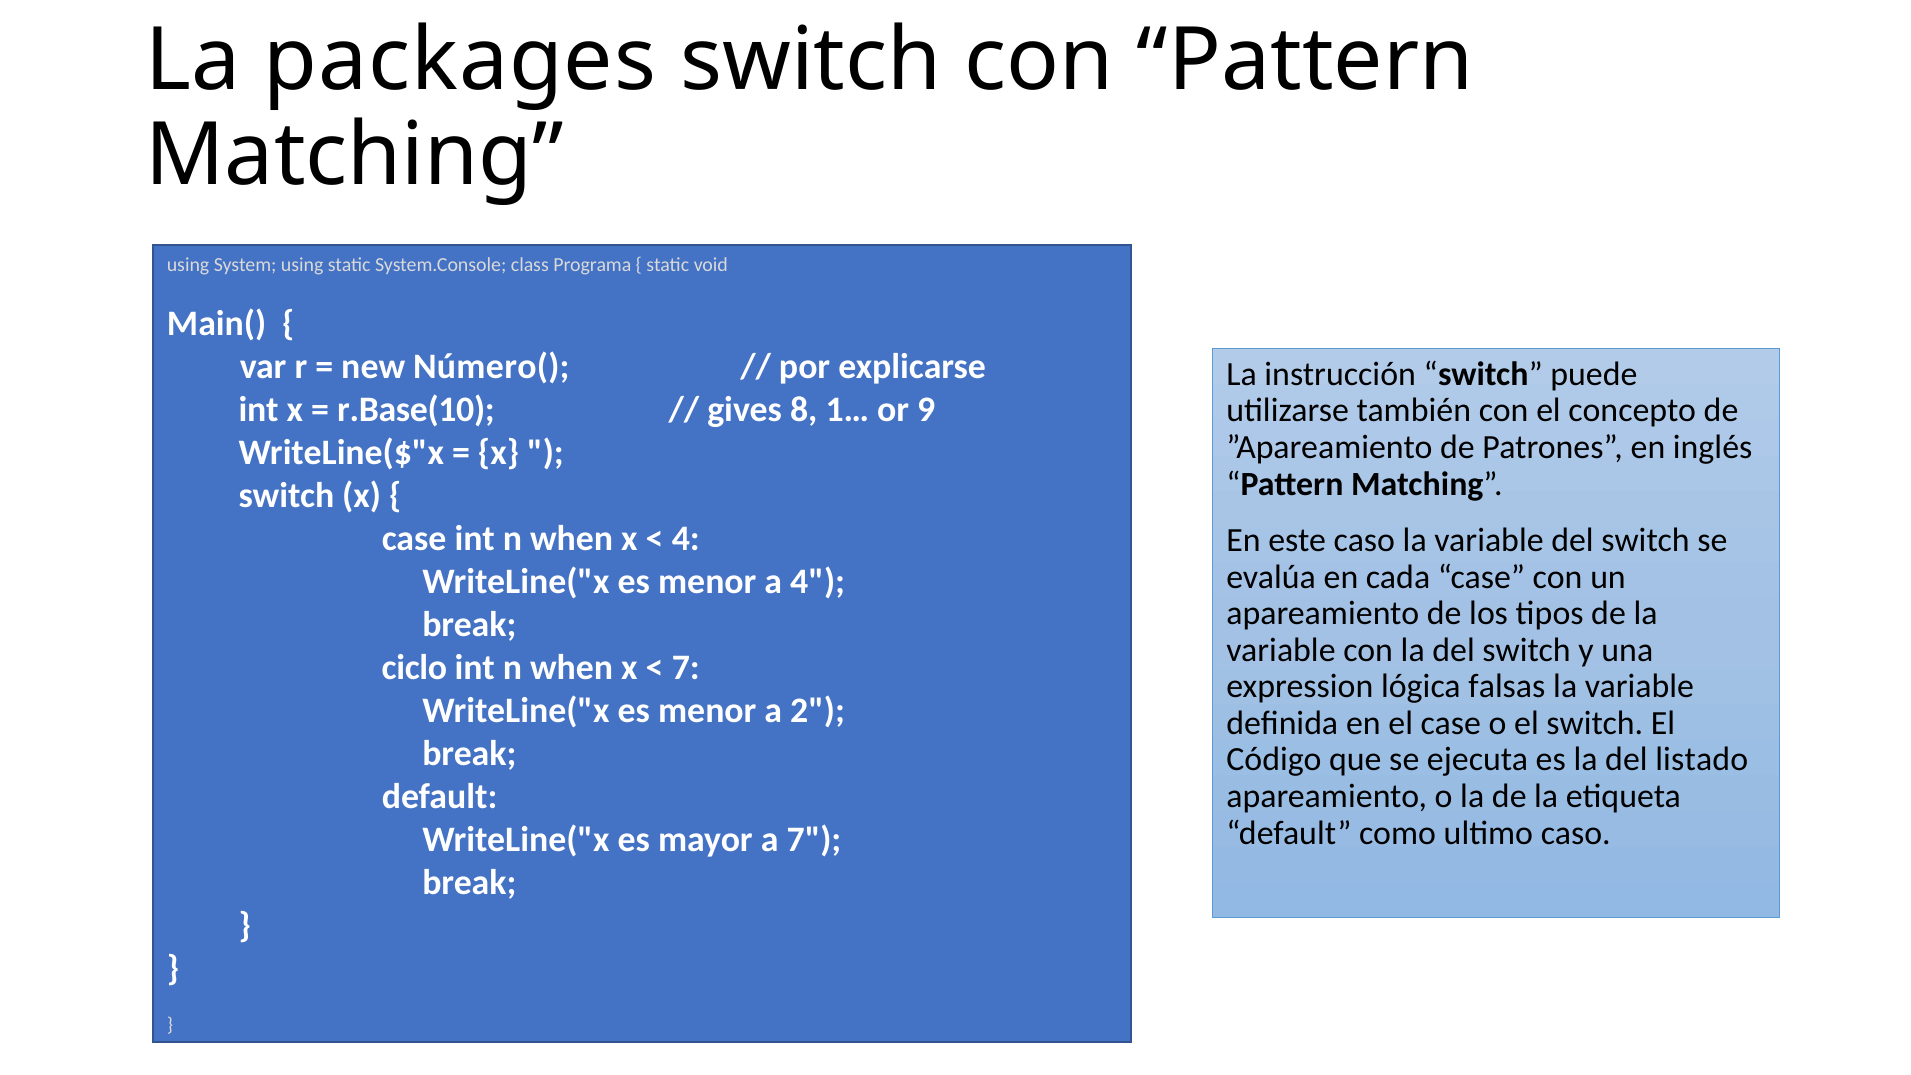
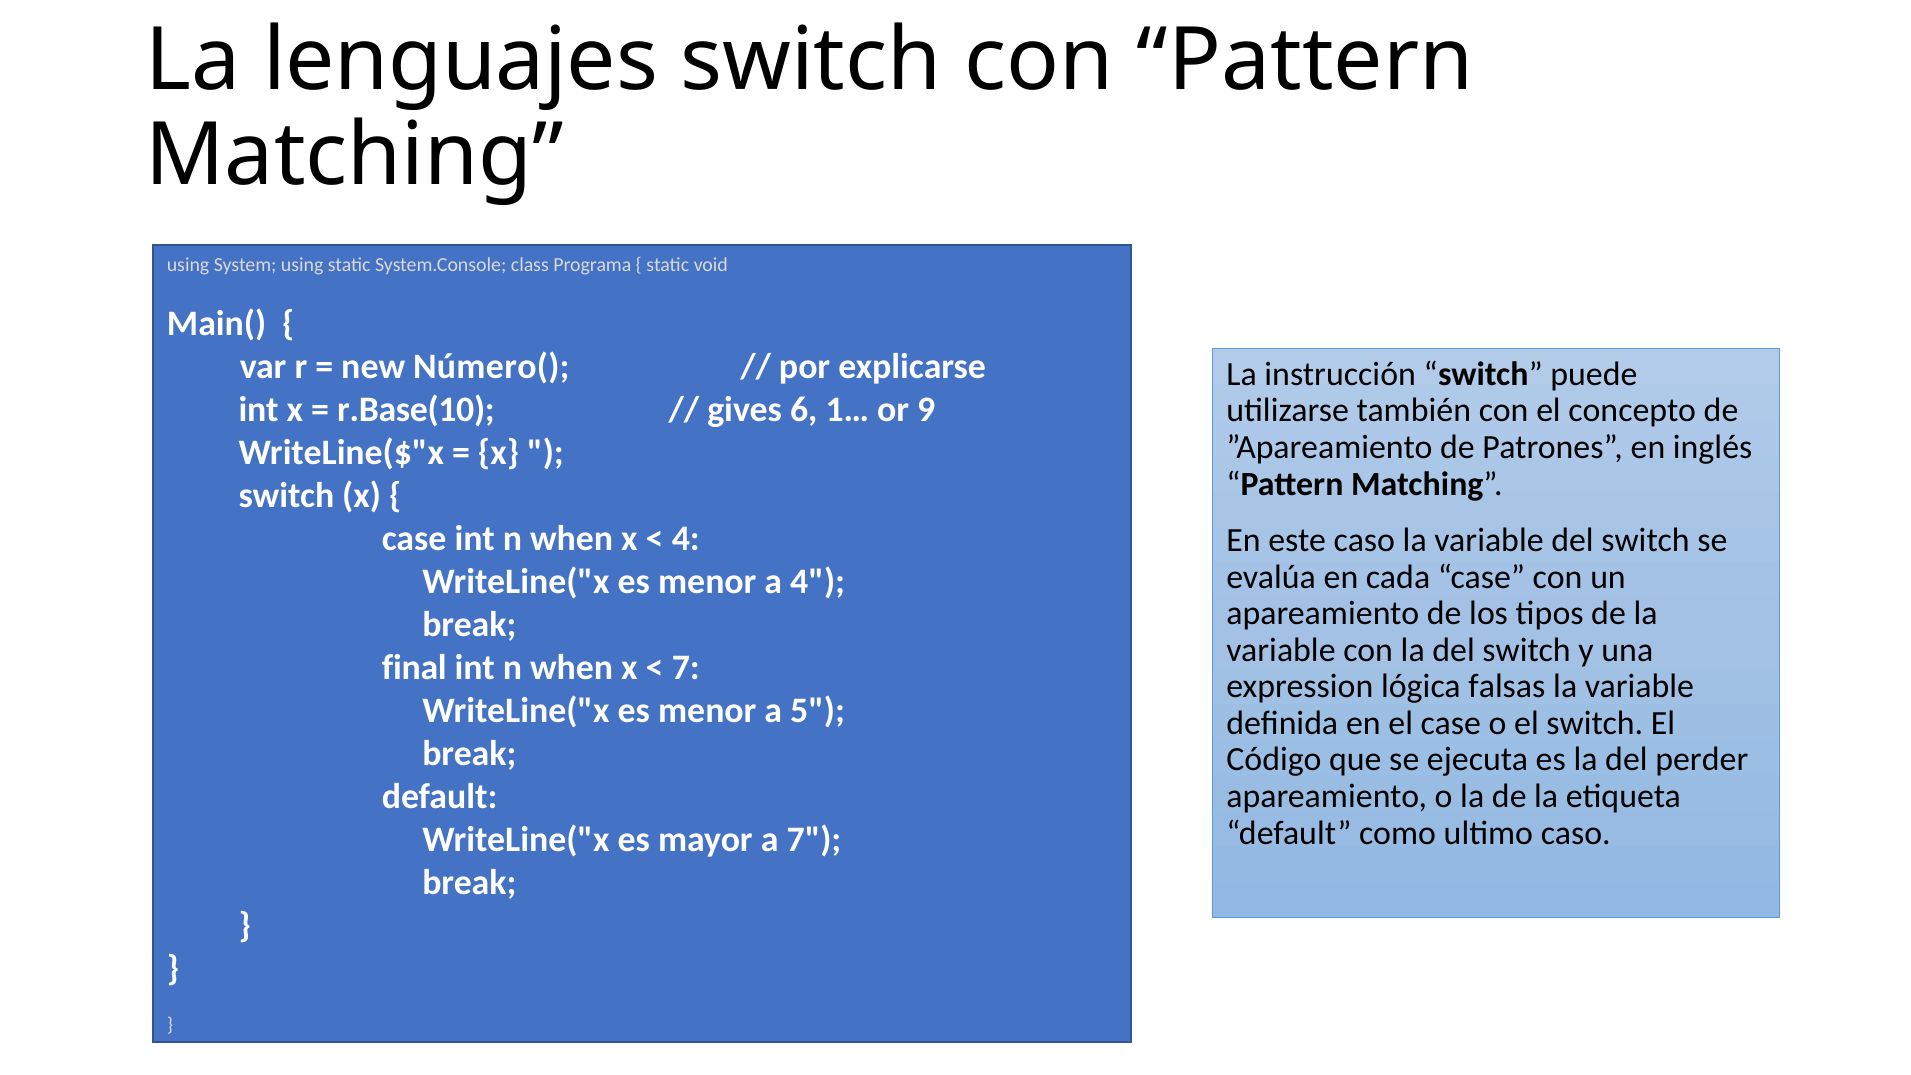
packages: packages -> lenguajes
8: 8 -> 6
ciclo: ciclo -> final
2: 2 -> 5
listado: listado -> perder
